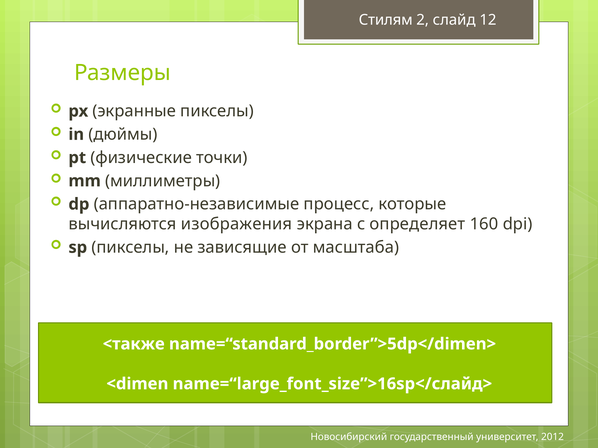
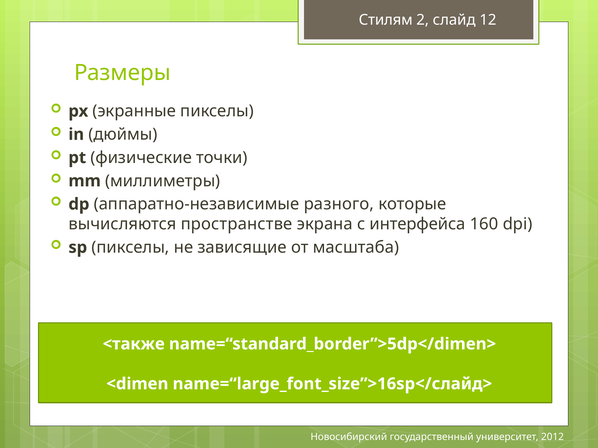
процесс: процесс -> разного
изображения: изображения -> пространстве
определяет: определяет -> интерфейса
